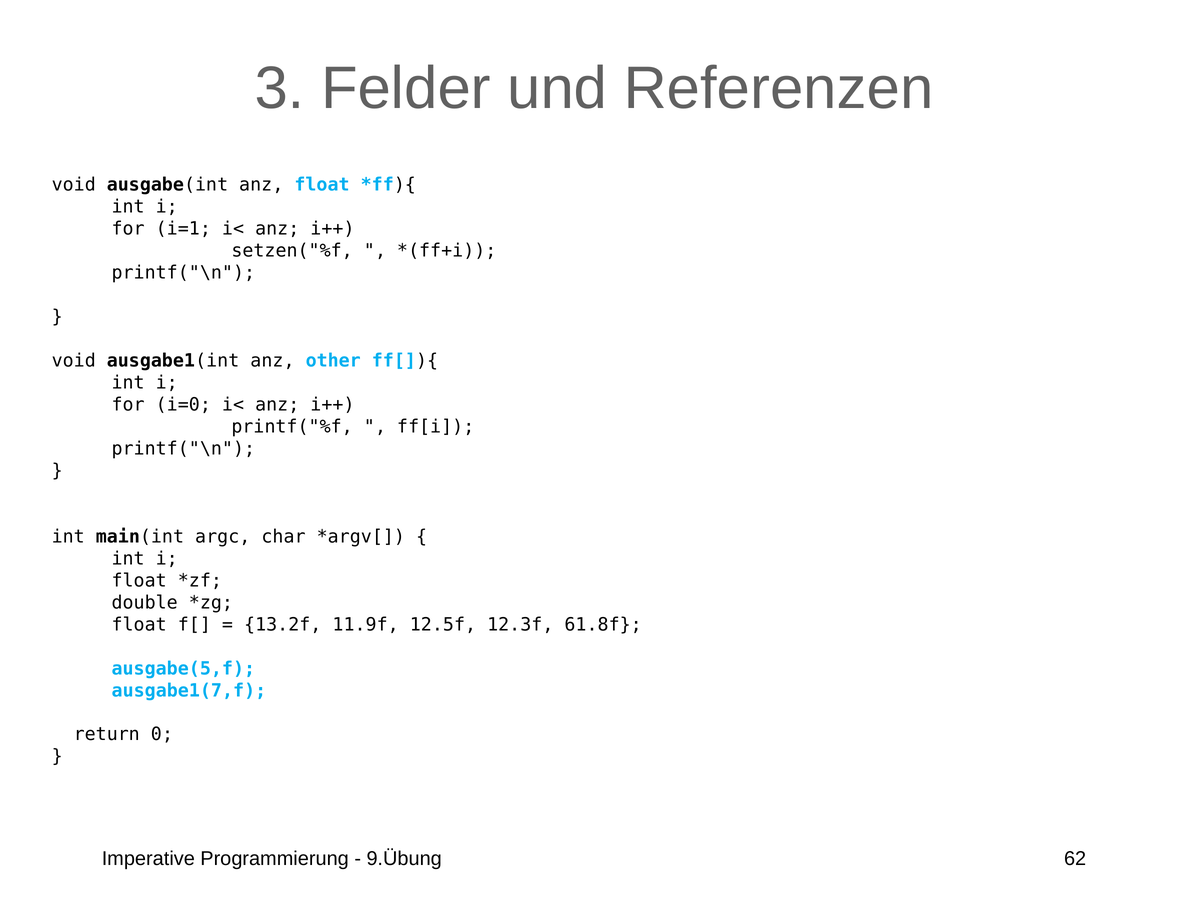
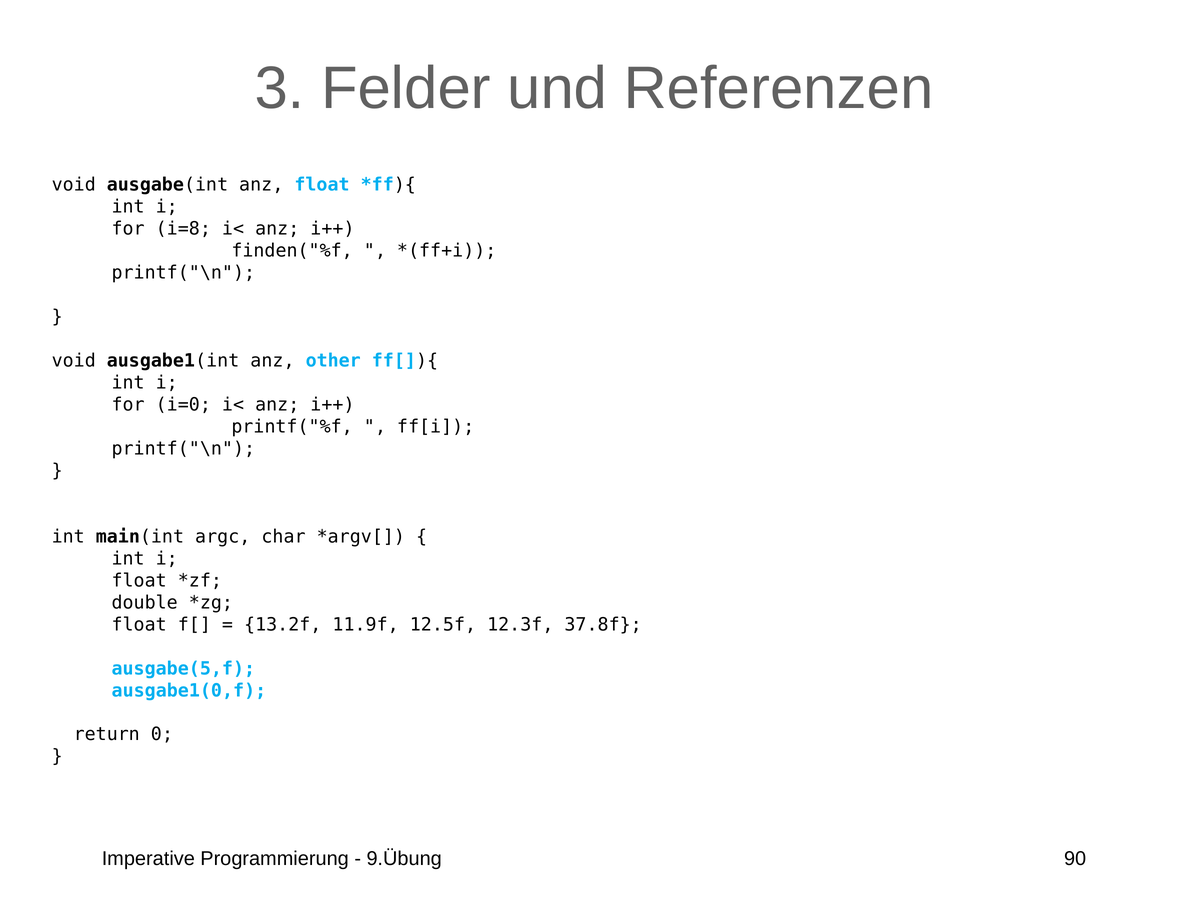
i=1: i=1 -> i=8
setzen("%f: setzen("%f -> finden("%f
61.8f: 61.8f -> 37.8f
ausgabe1(7,f: ausgabe1(7,f -> ausgabe1(0,f
62: 62 -> 90
